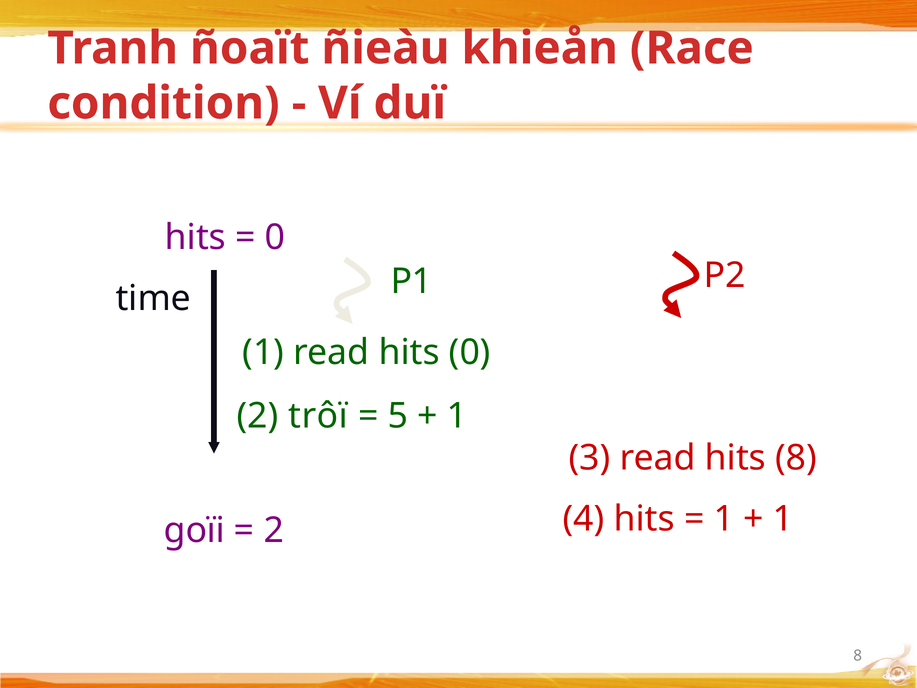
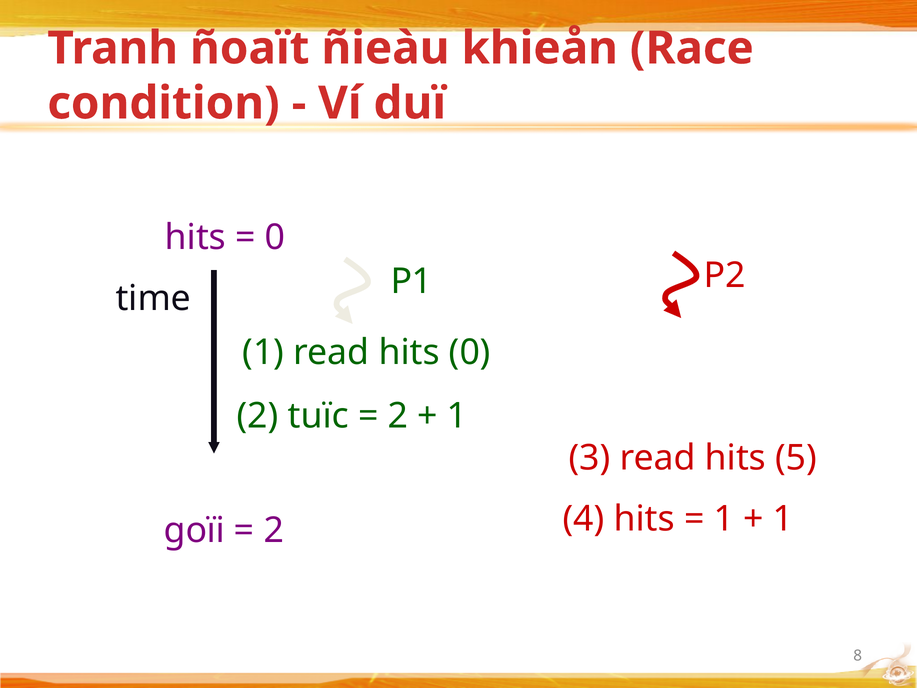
trôï: trôï -> tuïc
5 at (398, 416): 5 -> 2
hits 8: 8 -> 5
